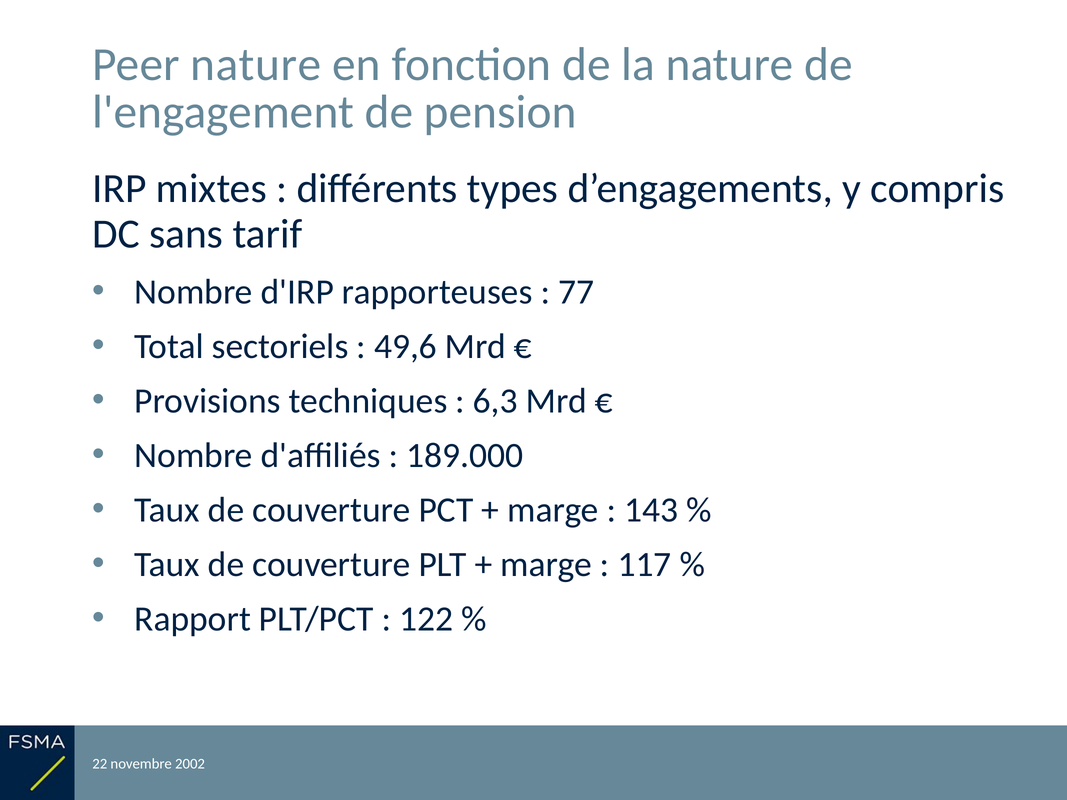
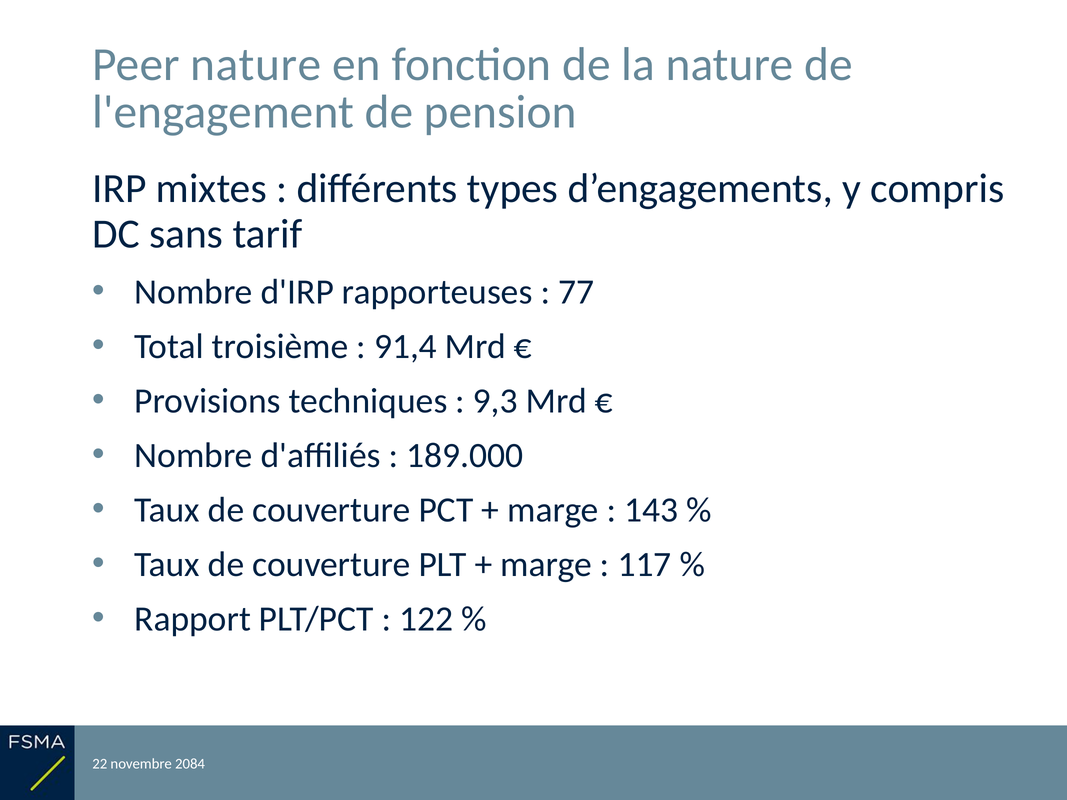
sectoriels: sectoriels -> troisième
49,6: 49,6 -> 91,4
6,3: 6,3 -> 9,3
2002: 2002 -> 2084
